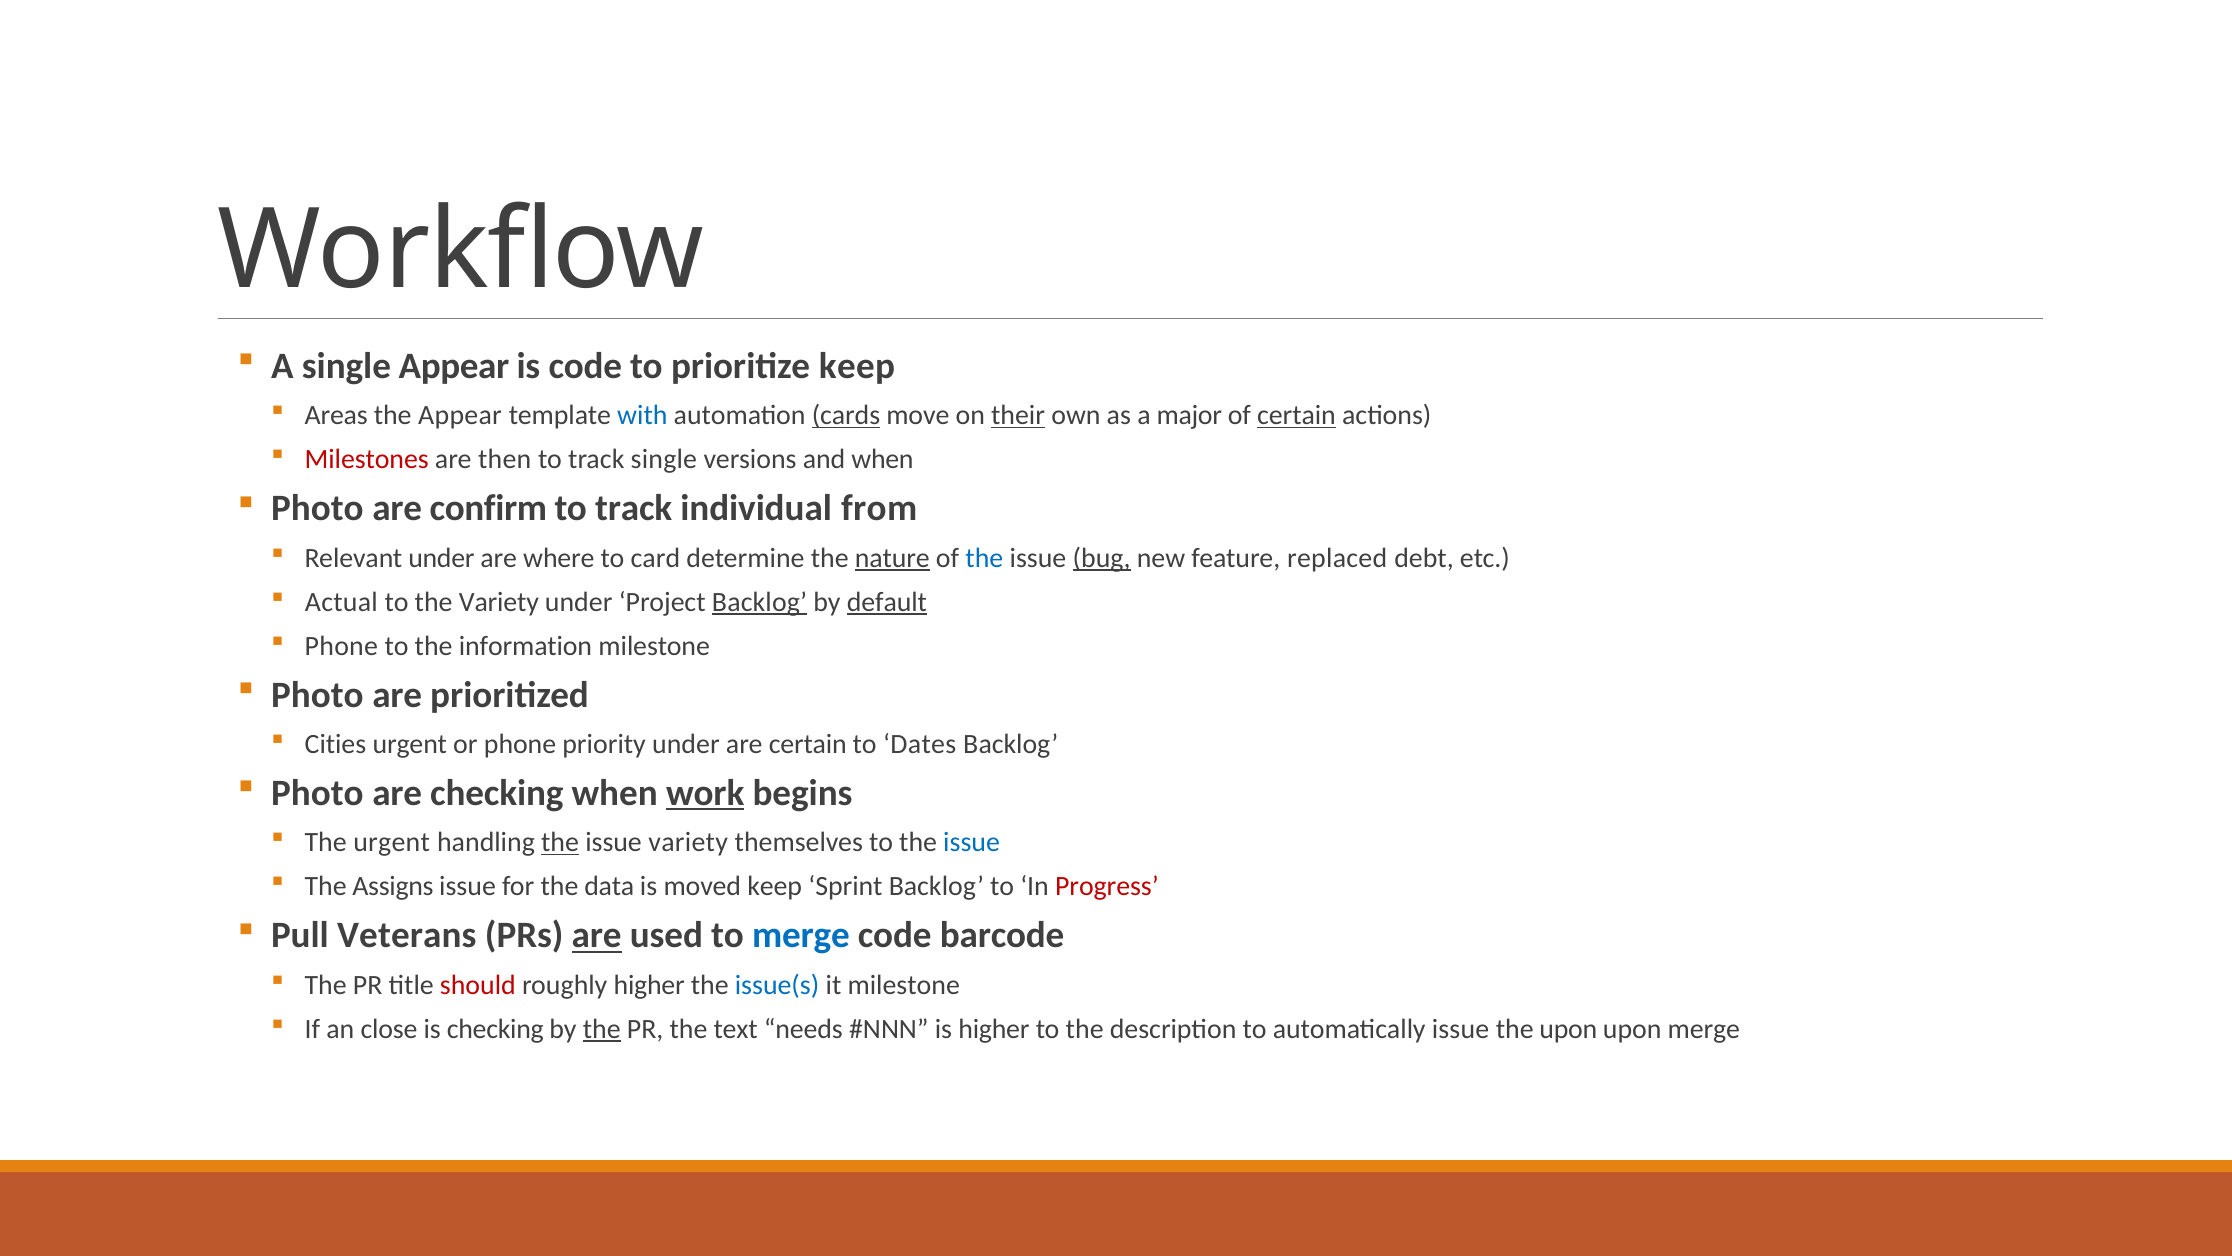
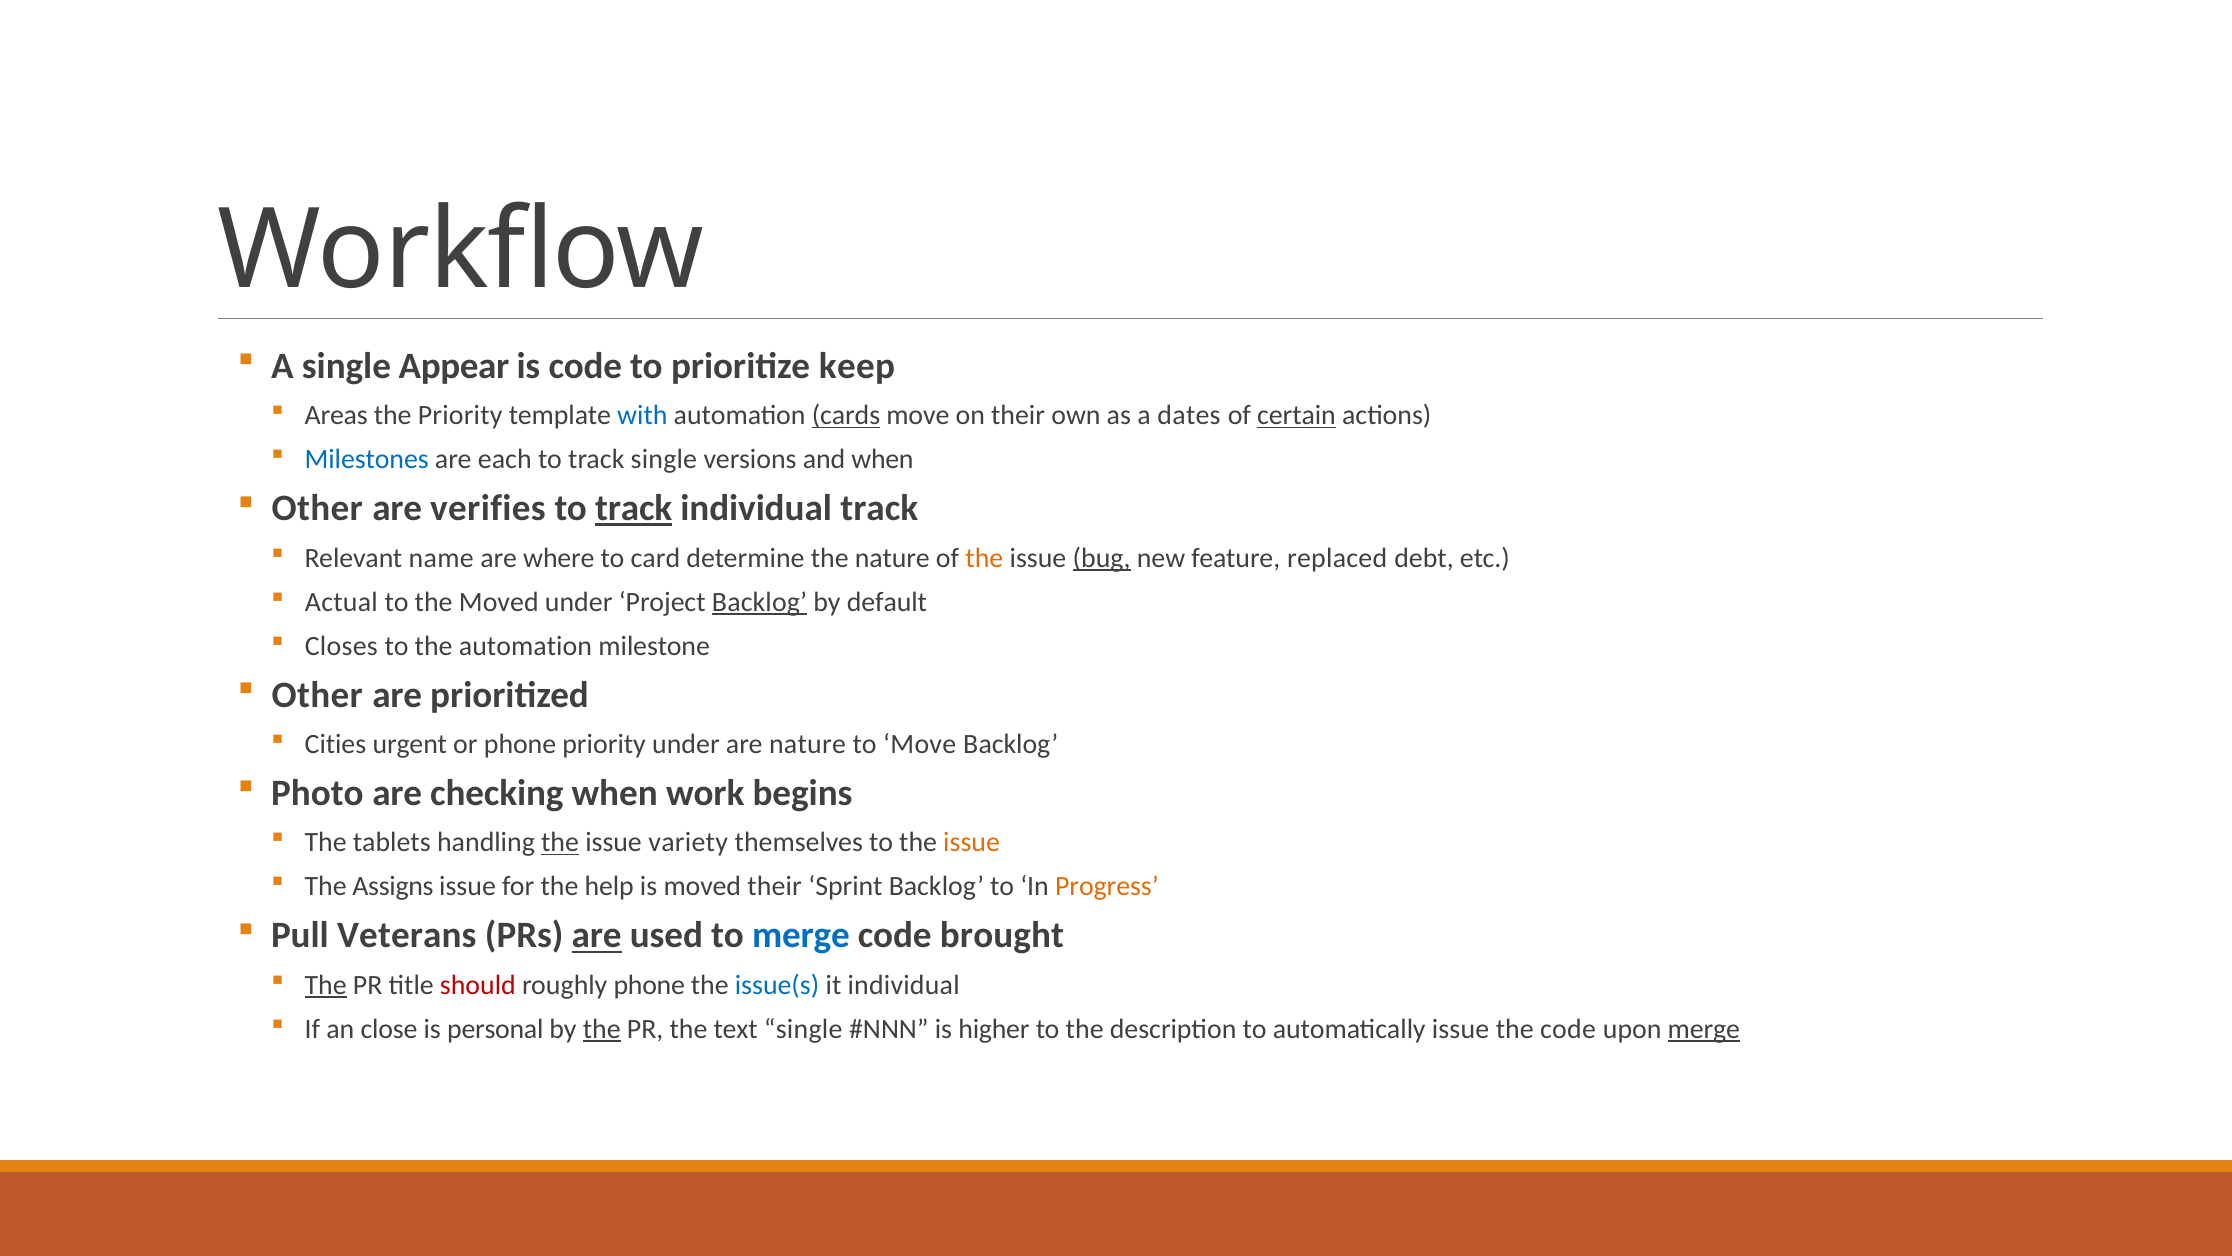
the Appear: Appear -> Priority
their at (1018, 415) underline: present -> none
major: major -> dates
Milestones colour: red -> blue
then: then -> each
Photo at (317, 508): Photo -> Other
confirm: confirm -> verifies
track at (634, 508) underline: none -> present
individual from: from -> track
Relevant under: under -> name
nature at (892, 558) underline: present -> none
the at (984, 558) colour: blue -> orange
the Variety: Variety -> Moved
default underline: present -> none
Phone at (341, 646): Phone -> Closes
the information: information -> automation
Photo at (317, 695): Photo -> Other
are certain: certain -> nature
to Dates: Dates -> Move
work underline: present -> none
The urgent: urgent -> tablets
issue at (972, 842) colour: blue -> orange
data: data -> help
moved keep: keep -> their
Progress colour: red -> orange
barcode: barcode -> brought
The at (326, 984) underline: none -> present
roughly higher: higher -> phone
it milestone: milestone -> individual
is checking: checking -> personal
text needs: needs -> single
the upon: upon -> code
merge at (1704, 1029) underline: none -> present
